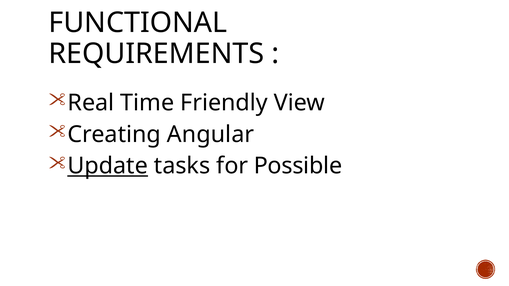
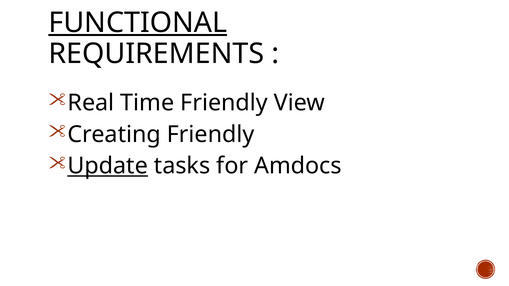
FUNCTIONAL underline: none -> present
Creating Angular: Angular -> Friendly
Possible: Possible -> Amdocs
